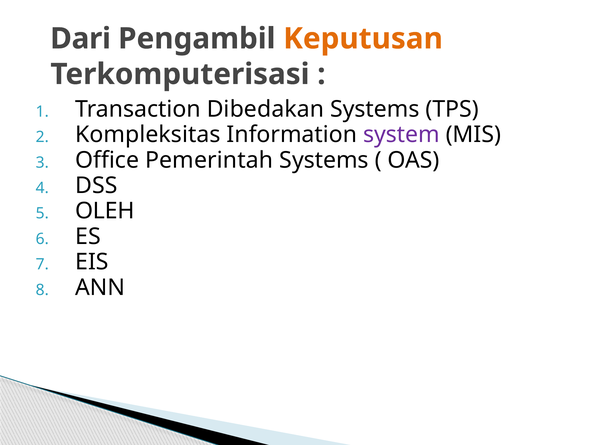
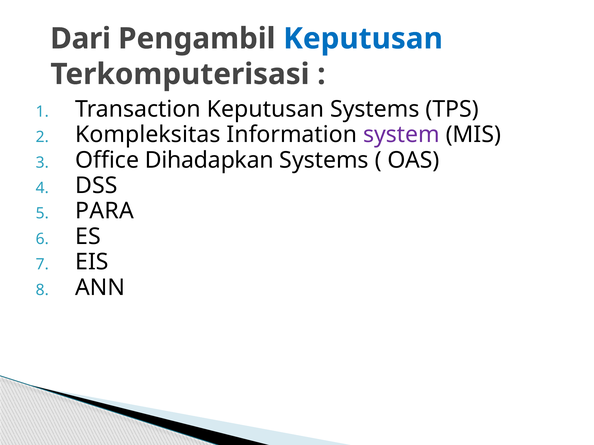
Keputusan at (363, 39) colour: orange -> blue
Transaction Dibedakan: Dibedakan -> Keputusan
Pemerintah: Pemerintah -> Dihadapkan
OLEH: OLEH -> PARA
